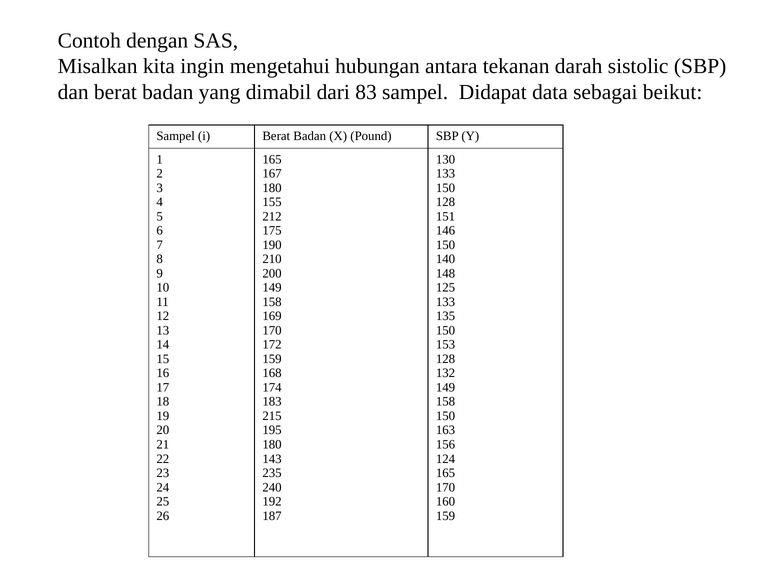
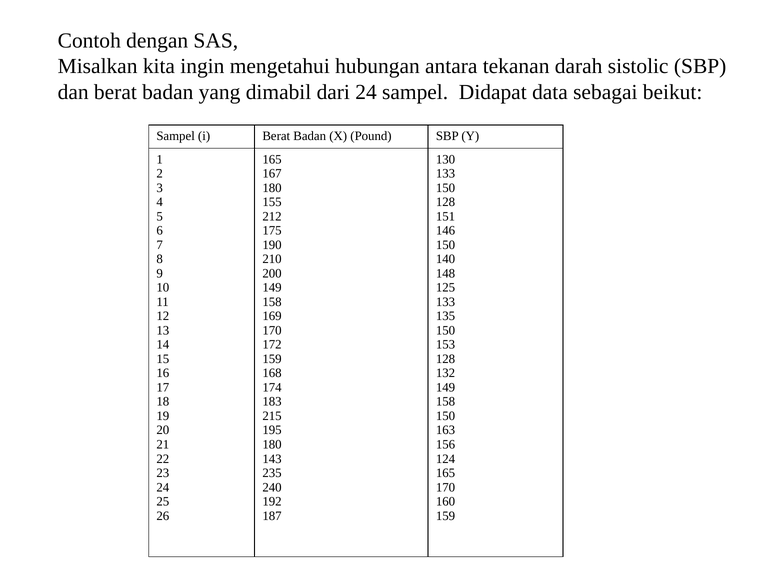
dari 83: 83 -> 24
